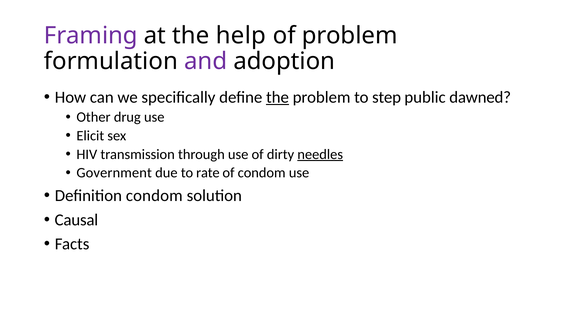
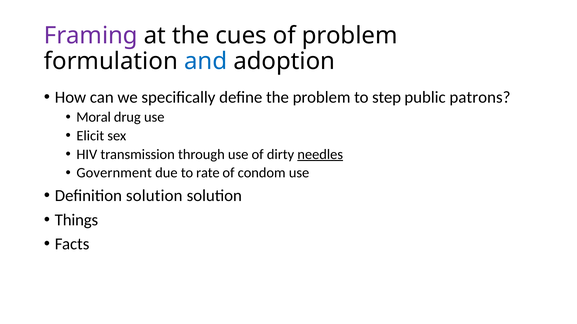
help: help -> cues
and colour: purple -> blue
the at (277, 98) underline: present -> none
dawned: dawned -> patrons
Other: Other -> Moral
Definition condom: condom -> solution
Causal: Causal -> Things
